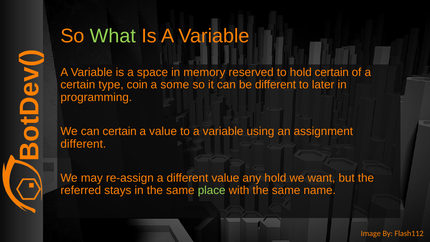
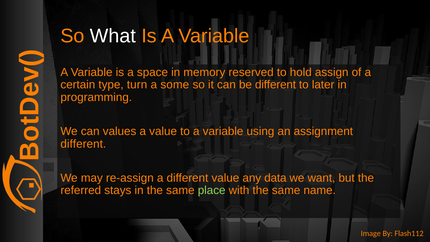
What colour: light green -> white
hold certain: certain -> assign
coin: coin -> turn
can certain: certain -> values
any hold: hold -> data
